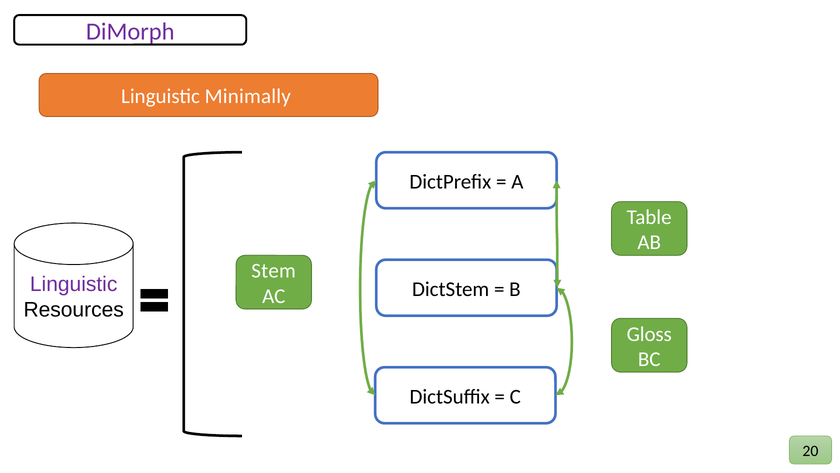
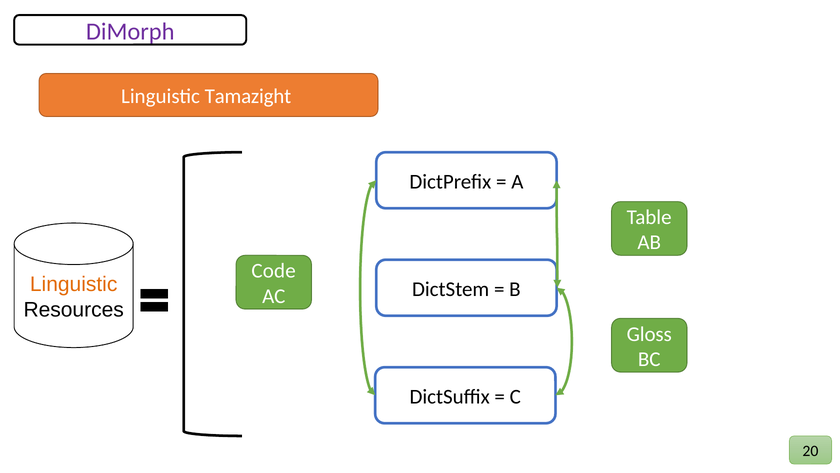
Minimally: Minimally -> Tamazight
Stem: Stem -> Code
Linguistic at (74, 284) colour: purple -> orange
